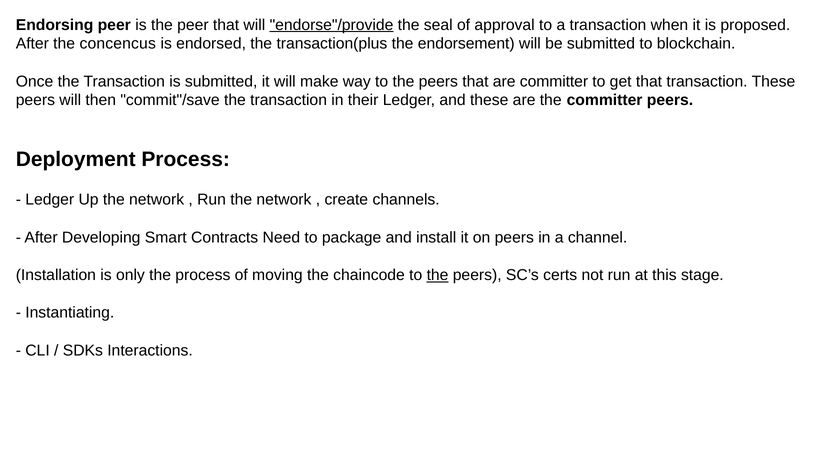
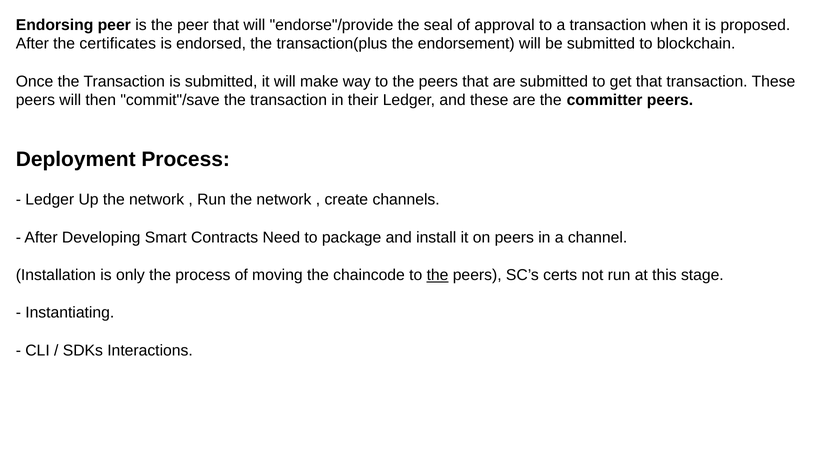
endorse"/provide underline: present -> none
concencus: concencus -> certificates
are committer: committer -> submitted
